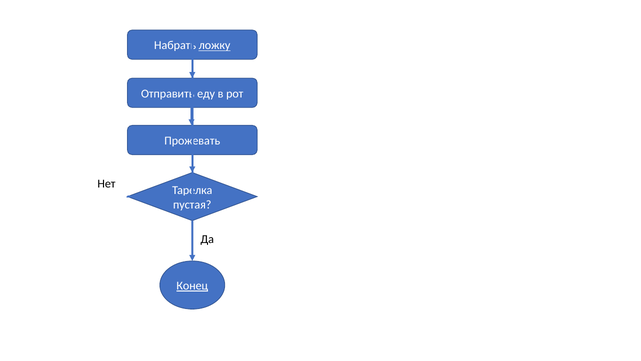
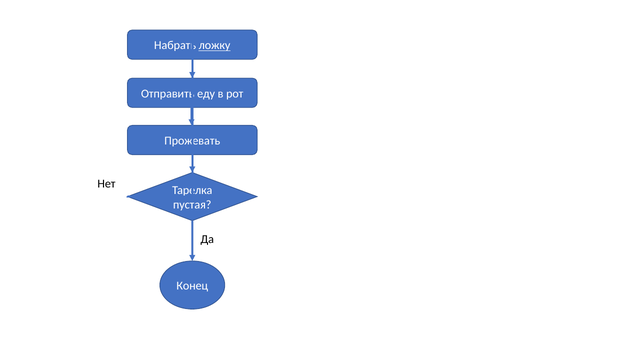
Конец underline: present -> none
